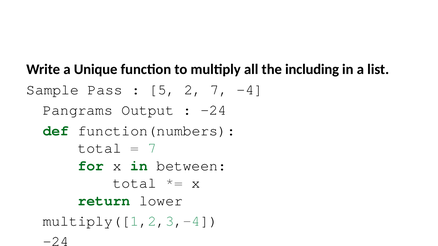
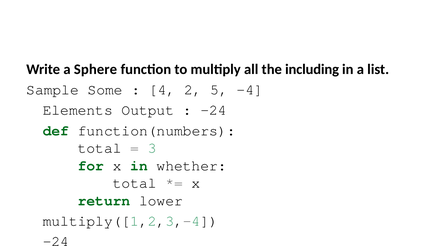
Unique: Unique -> Sphere
Pass: Pass -> Some
5: 5 -> 4
2 7: 7 -> 5
Pangrams: Pangrams -> Elements
7 at (152, 148): 7 -> 3
between: between -> whether
